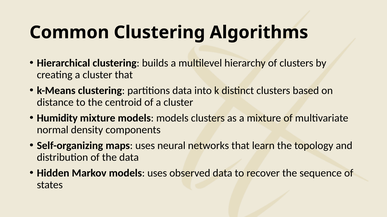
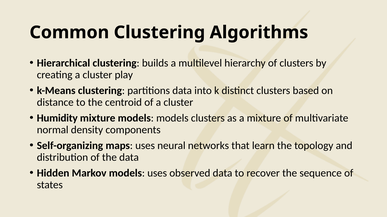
cluster that: that -> play
